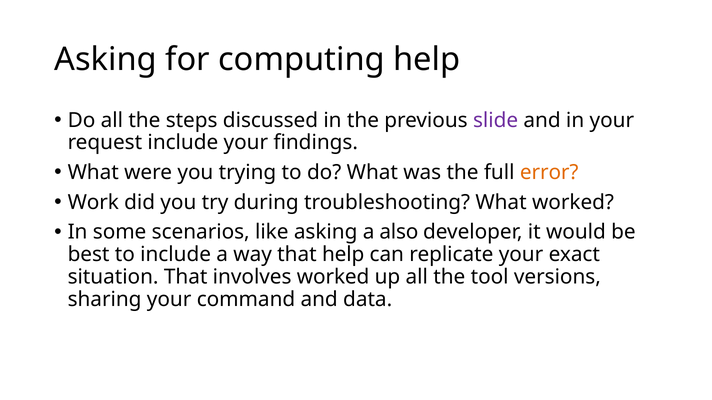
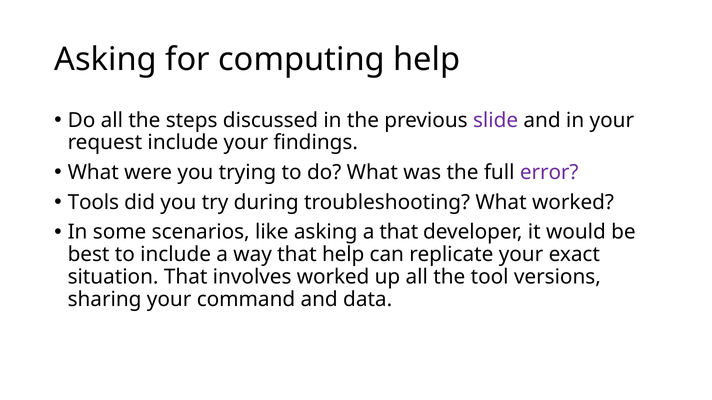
error colour: orange -> purple
Work: Work -> Tools
a also: also -> that
